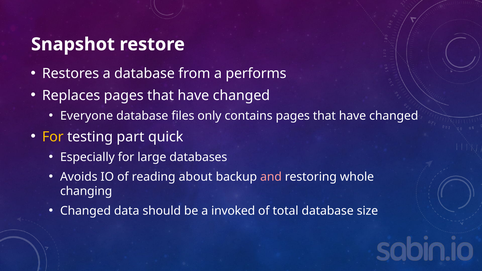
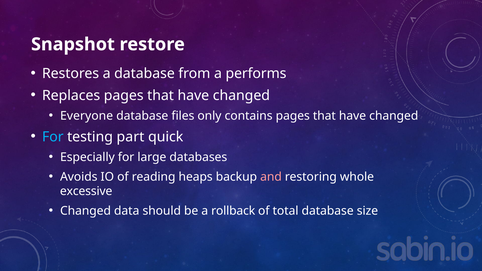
For at (53, 137) colour: yellow -> light blue
about: about -> heaps
changing: changing -> excessive
invoked: invoked -> rollback
